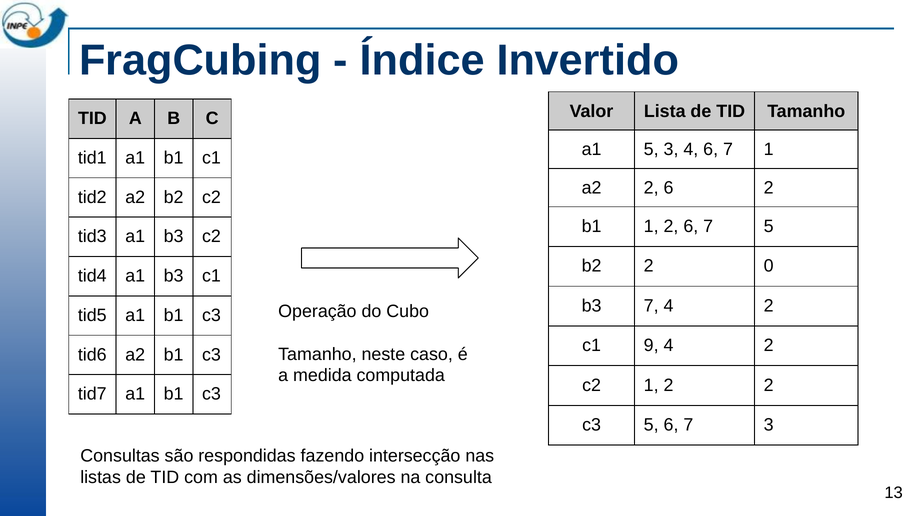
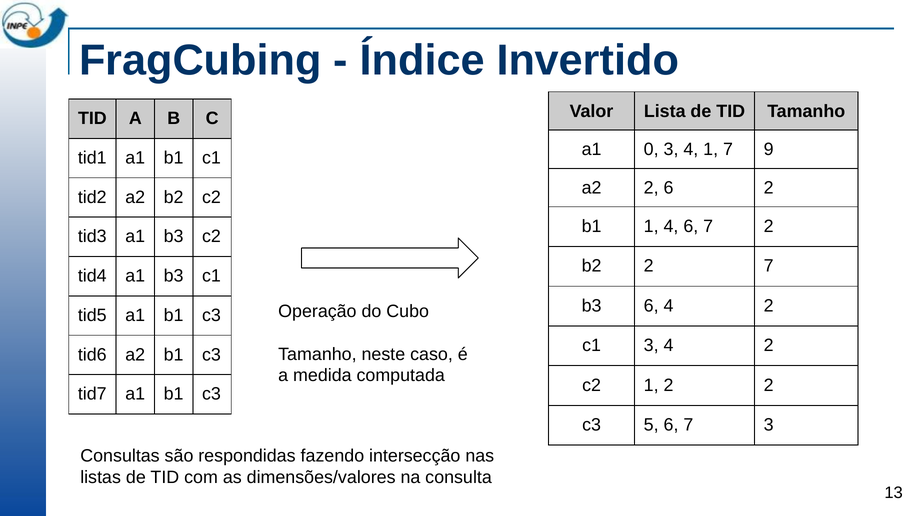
a1 5: 5 -> 0
4 6: 6 -> 1
7 1: 1 -> 9
b1 1 2: 2 -> 4
7 5: 5 -> 2
2 0: 0 -> 7
b3 7: 7 -> 6
c1 9: 9 -> 3
